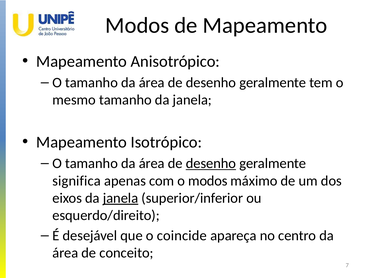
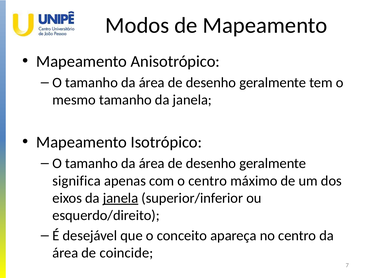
desenho at (211, 164) underline: present -> none
o modos: modos -> centro
coincide: coincide -> conceito
conceito: conceito -> coincide
